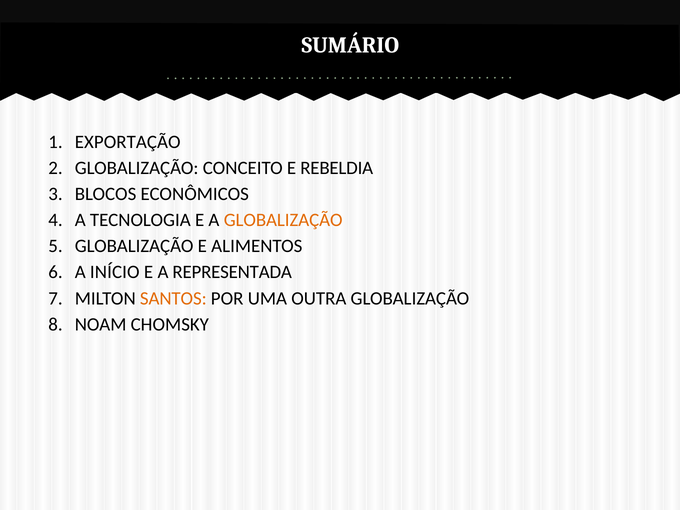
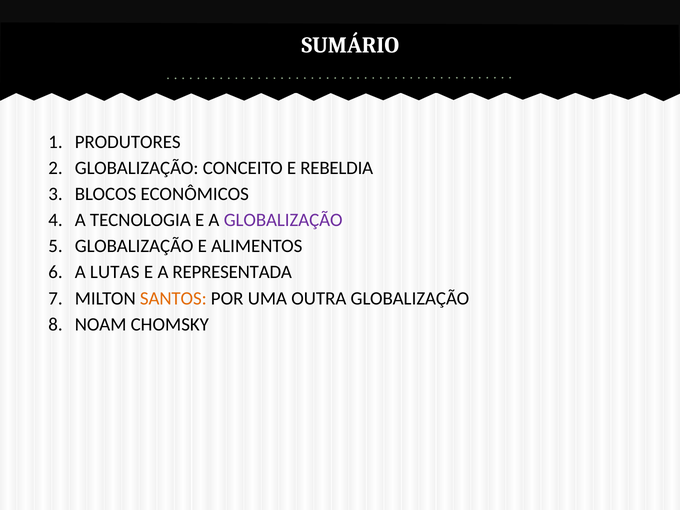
EXPORTAÇÃO: EXPORTAÇÃO -> PRODUTORES
GLOBALIZAÇÃO at (283, 220) colour: orange -> purple
INÍCIO: INÍCIO -> LUTAS
